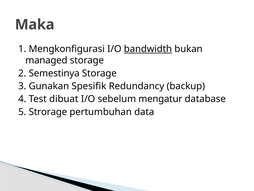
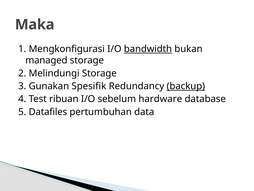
Semestinya: Semestinya -> Melindungi
backup underline: none -> present
dibuat: dibuat -> ribuan
mengatur: mengatur -> hardware
Strorage: Strorage -> Datafiles
